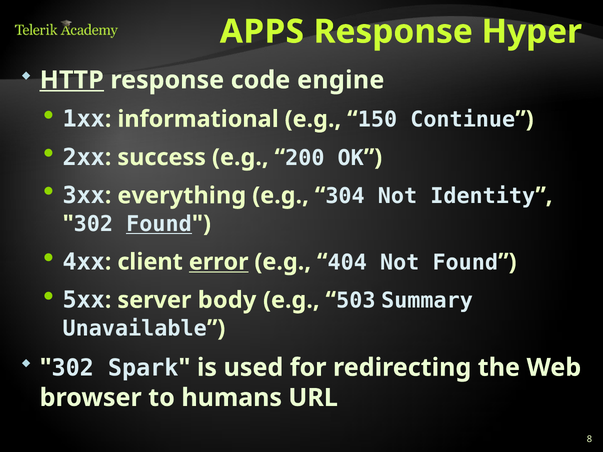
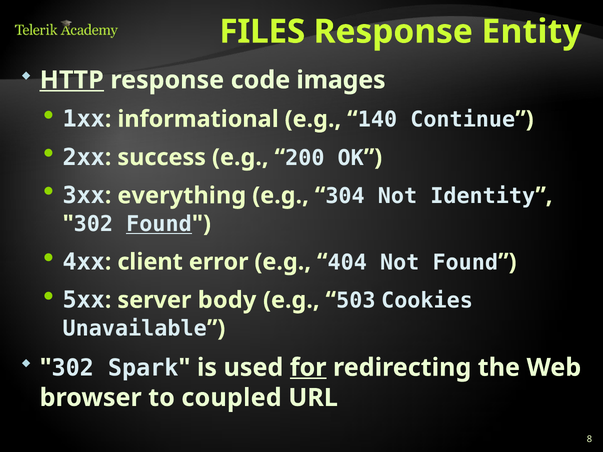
APPS: APPS -> FILES
Hyper: Hyper -> Entity
engine: engine -> images
150: 150 -> 140
error underline: present -> none
Summary: Summary -> Cookies
for underline: none -> present
humans: humans -> coupled
